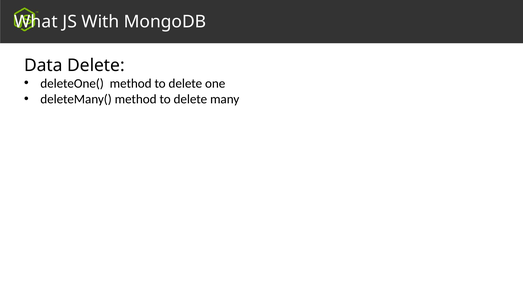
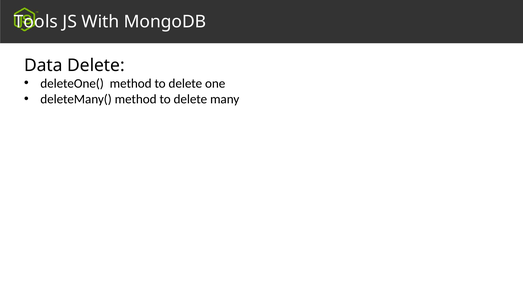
What: What -> Tools
